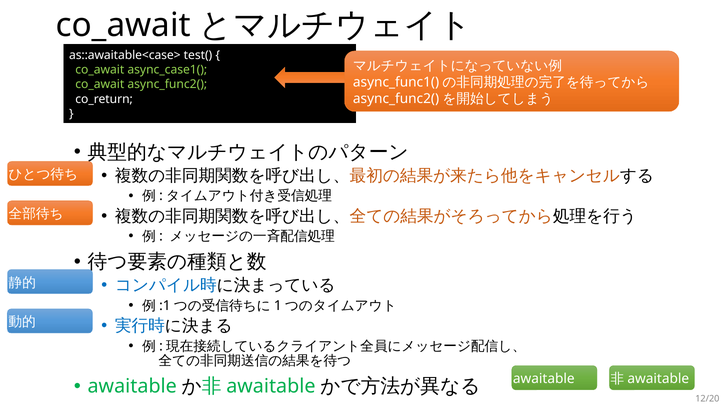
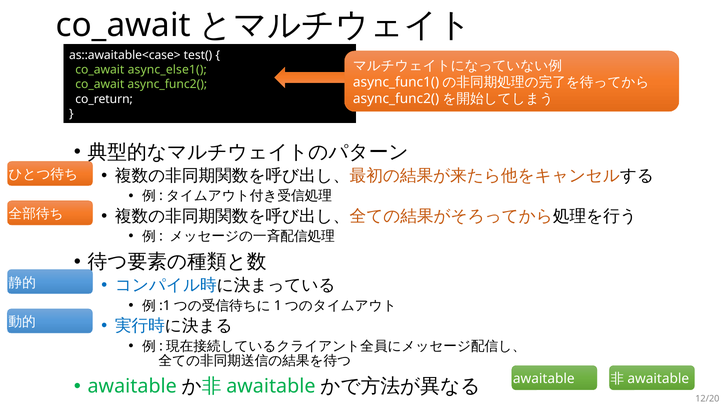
async_case1(: async_case1( -> async_else1(
